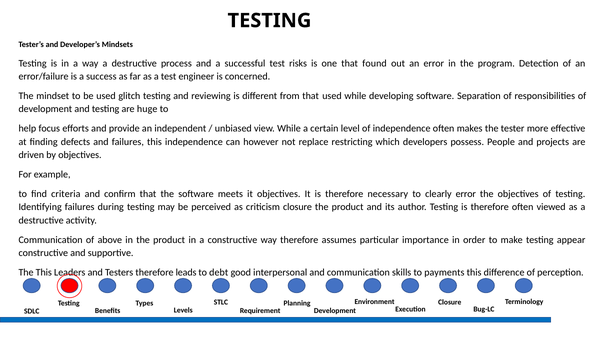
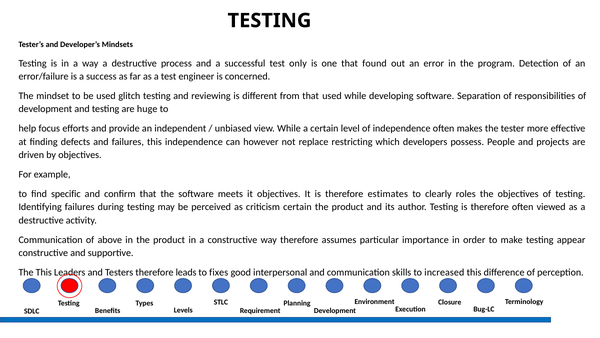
risks: risks -> only
criteria: criteria -> specific
necessary: necessary -> estimates
clearly error: error -> roles
criticism closure: closure -> certain
debt: debt -> fixes
payments: payments -> increased
